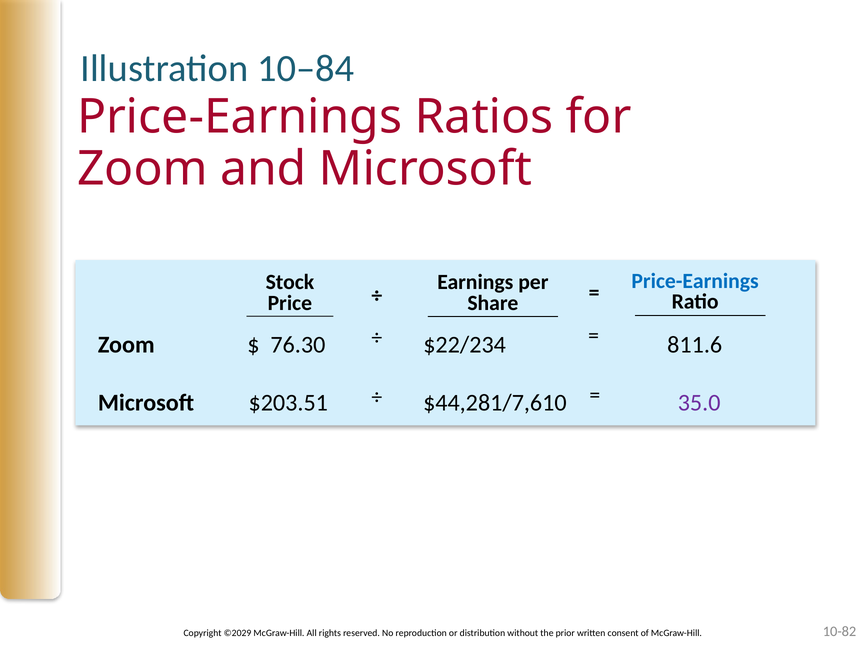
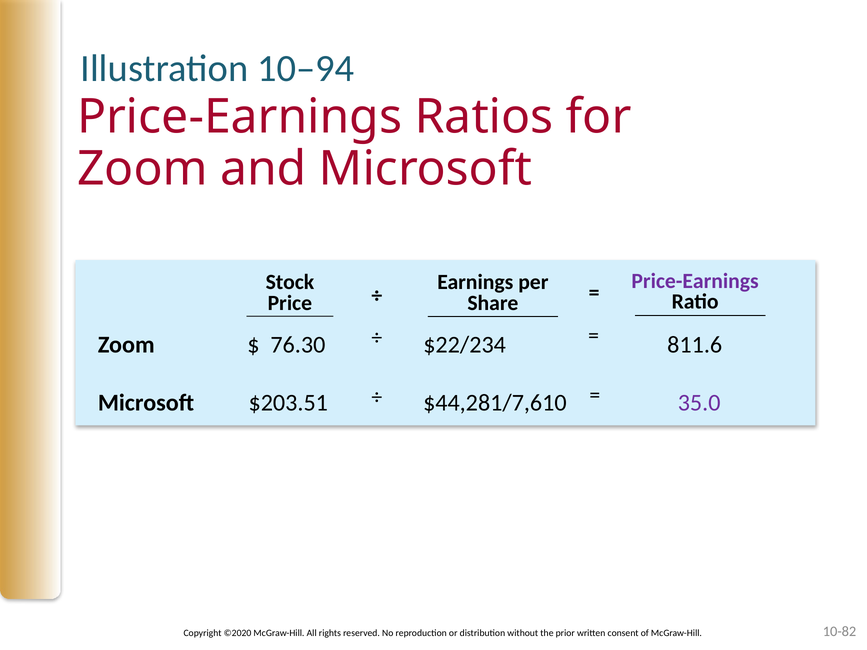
10–84: 10–84 -> 10–94
Price-Earnings at (695, 281) colour: blue -> purple
©2029: ©2029 -> ©2020
